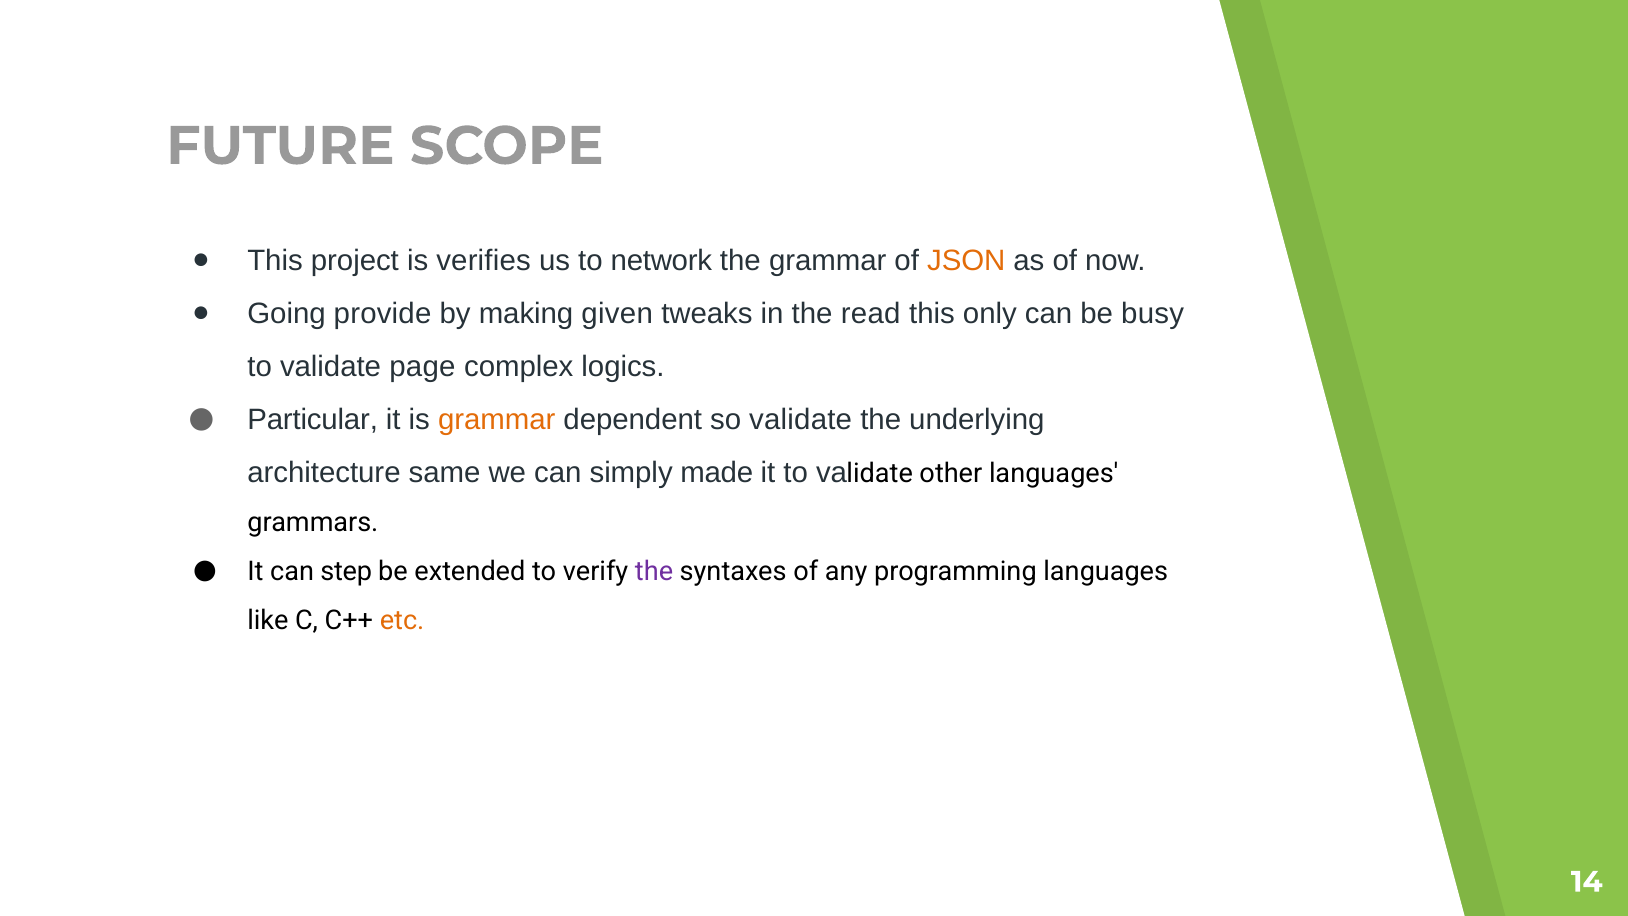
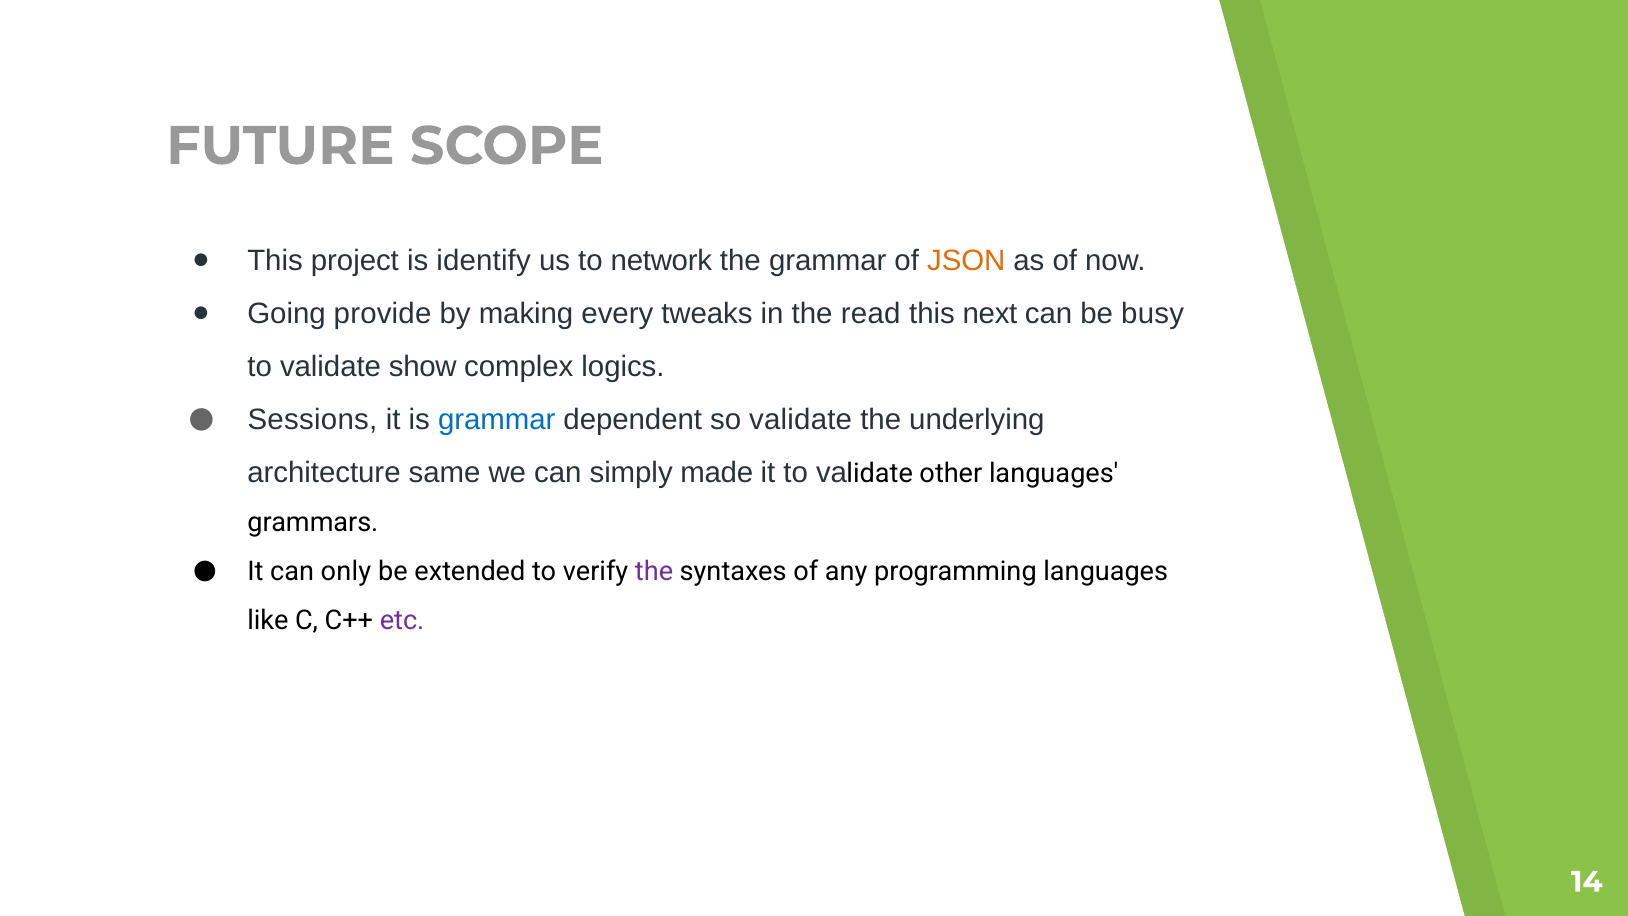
verifies: verifies -> identify
given: given -> every
only: only -> next
page: page -> show
Particular: Particular -> Sessions
grammar at (497, 419) colour: orange -> blue
step: step -> only
etc colour: orange -> purple
